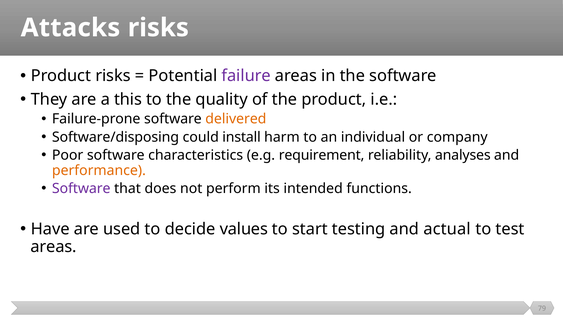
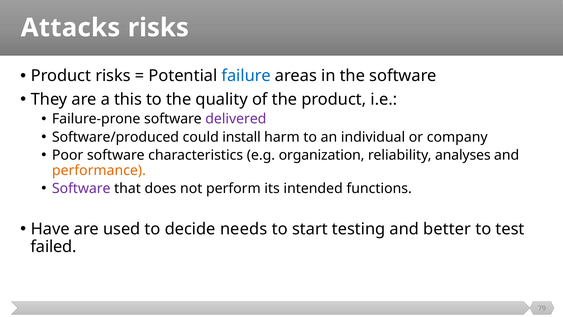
failure colour: purple -> blue
delivered colour: orange -> purple
Software/disposing: Software/disposing -> Software/produced
requirement: requirement -> organization
values: values -> needs
actual: actual -> better
areas at (54, 246): areas -> failed
